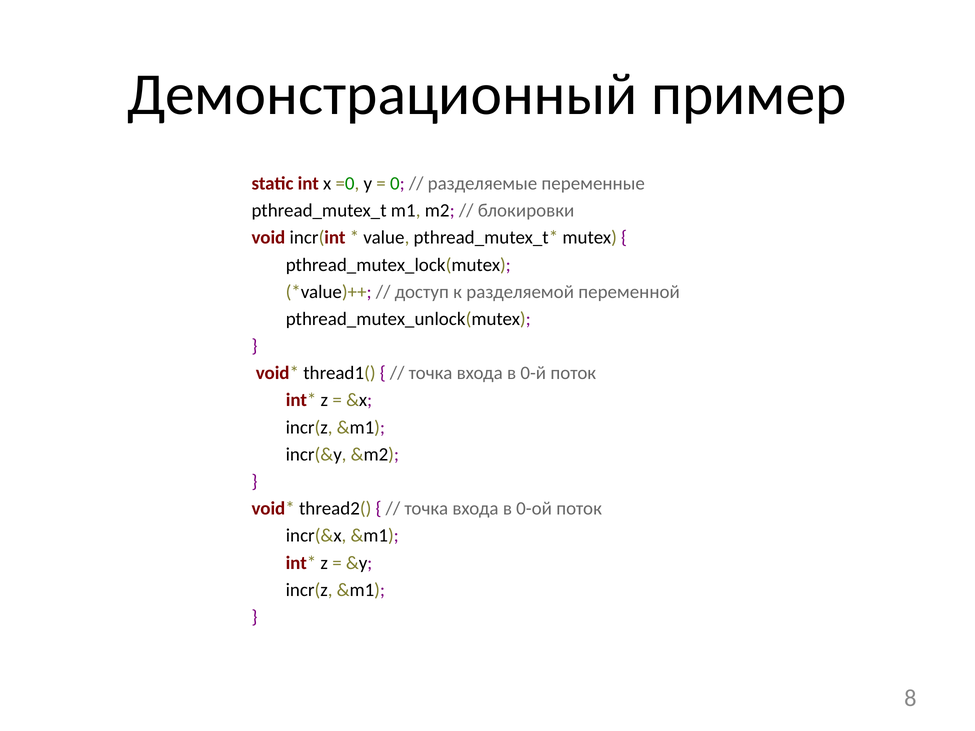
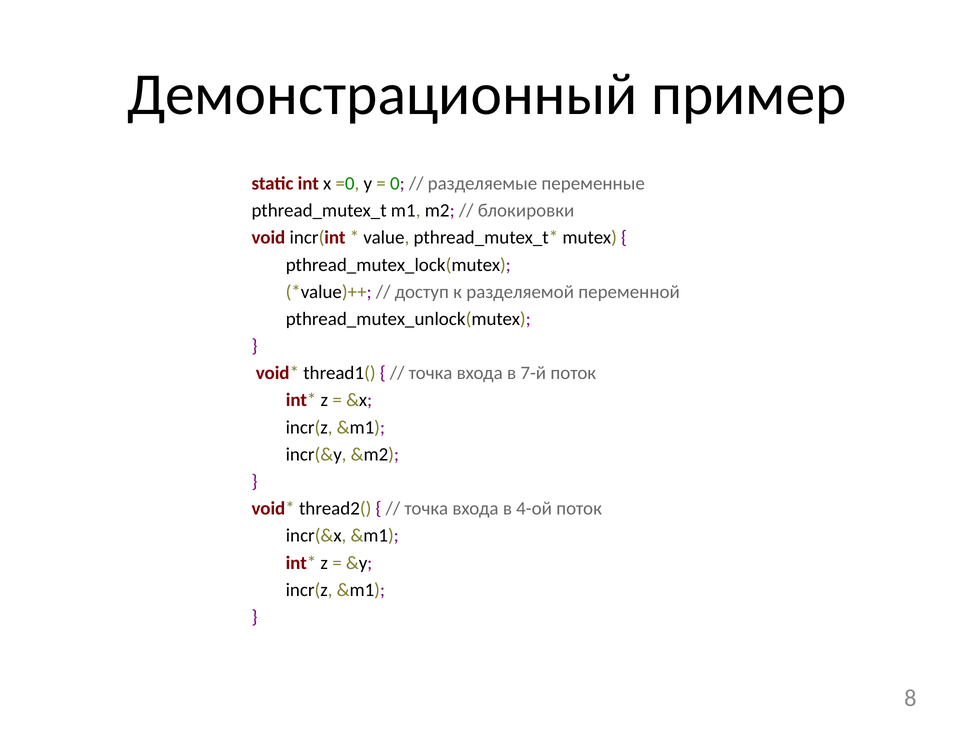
0-й: 0-й -> 7-й
0-ой: 0-ой -> 4-ой
